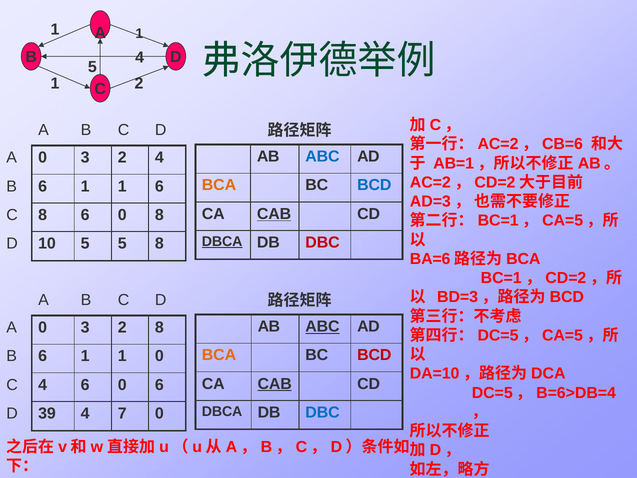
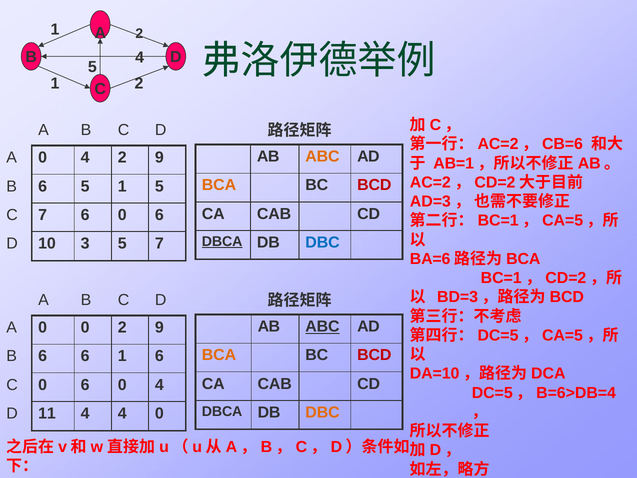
A 1: 1 -> 2
ABC at (322, 156) colour: blue -> orange
3 at (85, 157): 3 -> 4
4 at (159, 157): 4 -> 9
BCD at (374, 185) colour: blue -> red
1 at (85, 186): 1 -> 5
6 at (159, 186): 6 -> 5
CAB at (274, 214) underline: present -> none
C 8: 8 -> 7
6 0 8: 8 -> 6
DBC at (323, 242) colour: red -> blue
10 5: 5 -> 3
5 8: 8 -> 7
3 at (85, 327): 3 -> 0
8 at (159, 327): 8 -> 9
1 at (85, 356): 1 -> 6
1 0: 0 -> 6
CAB at (275, 384) underline: present -> none
C 4: 4 -> 0
6 0 6: 6 -> 4
DBC at (323, 412) colour: blue -> orange
39: 39 -> 11
4 7: 7 -> 4
